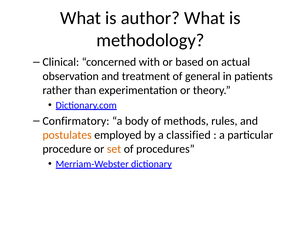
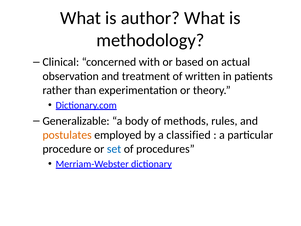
general: general -> written
Confirmatory: Confirmatory -> Generalizable
set colour: orange -> blue
